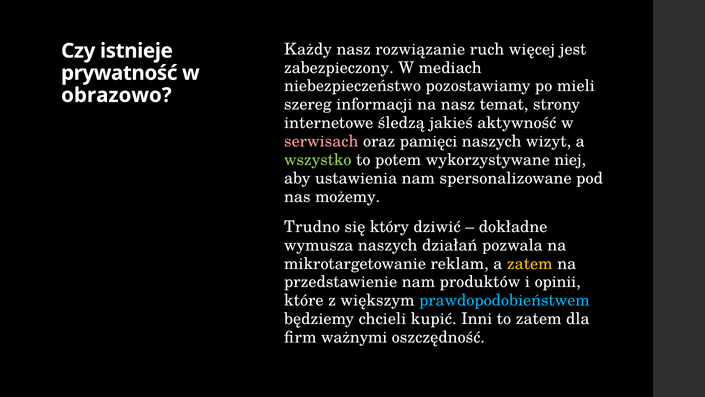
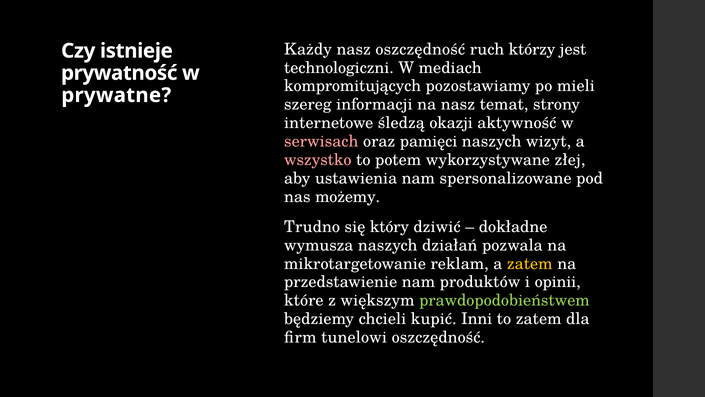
nasz rozwiązanie: rozwiązanie -> oszczędność
więcej: więcej -> którzy
zabezpieczony: zabezpieczony -> technologiczni
niebezpieczeństwo: niebezpieczeństwo -> kompromitujących
obrazowo: obrazowo -> prywatne
jakieś: jakieś -> okazji
wszystko colour: light green -> pink
niej: niej -> złej
prawdopodobieństwem colour: light blue -> light green
ważnymi: ważnymi -> tunelowi
